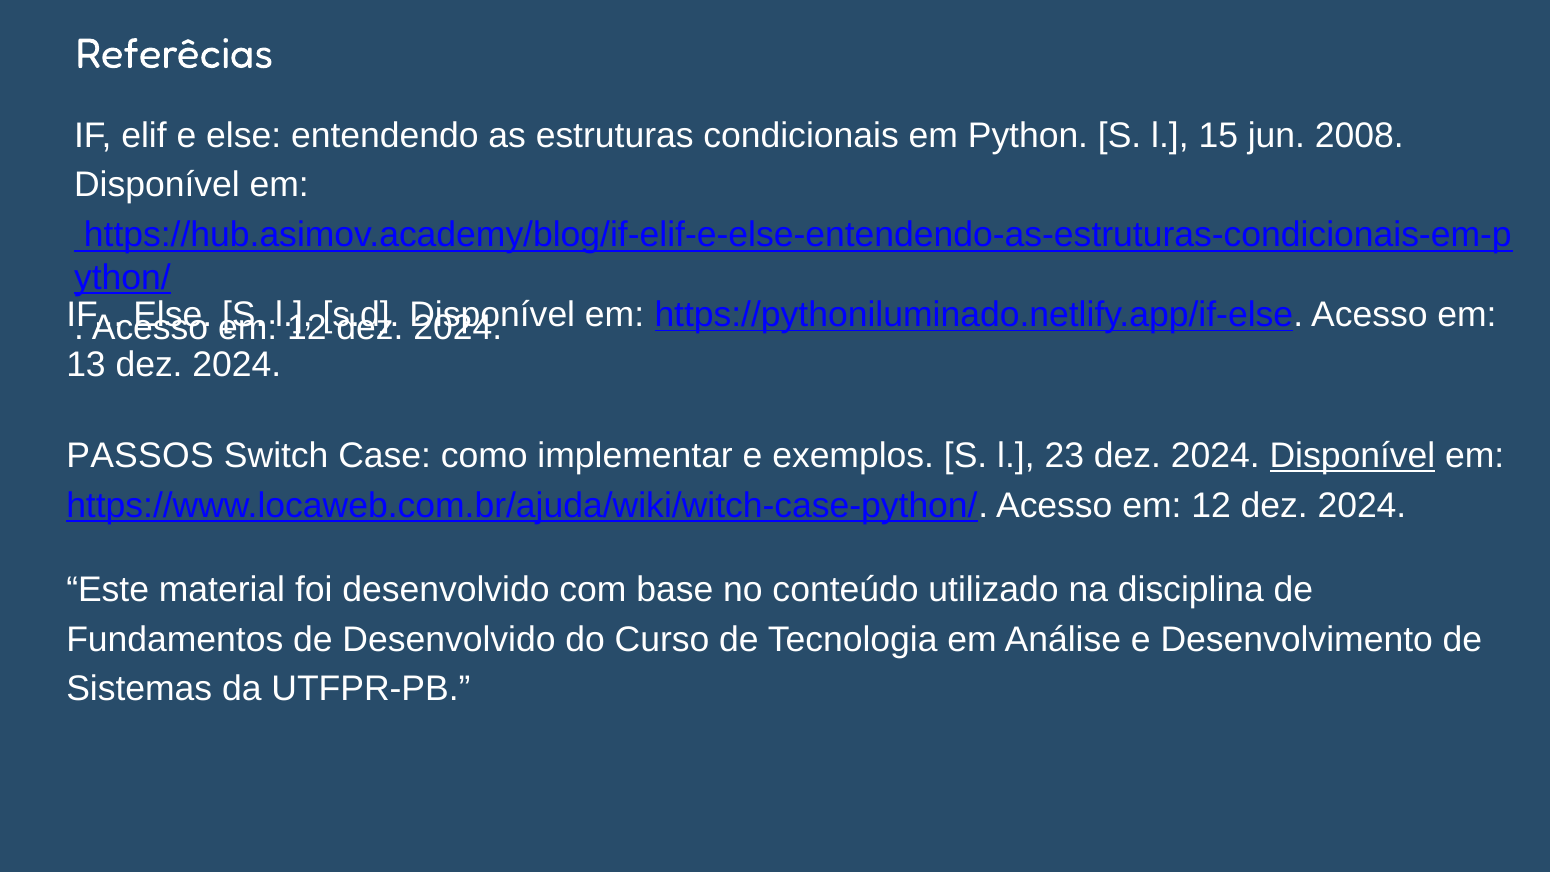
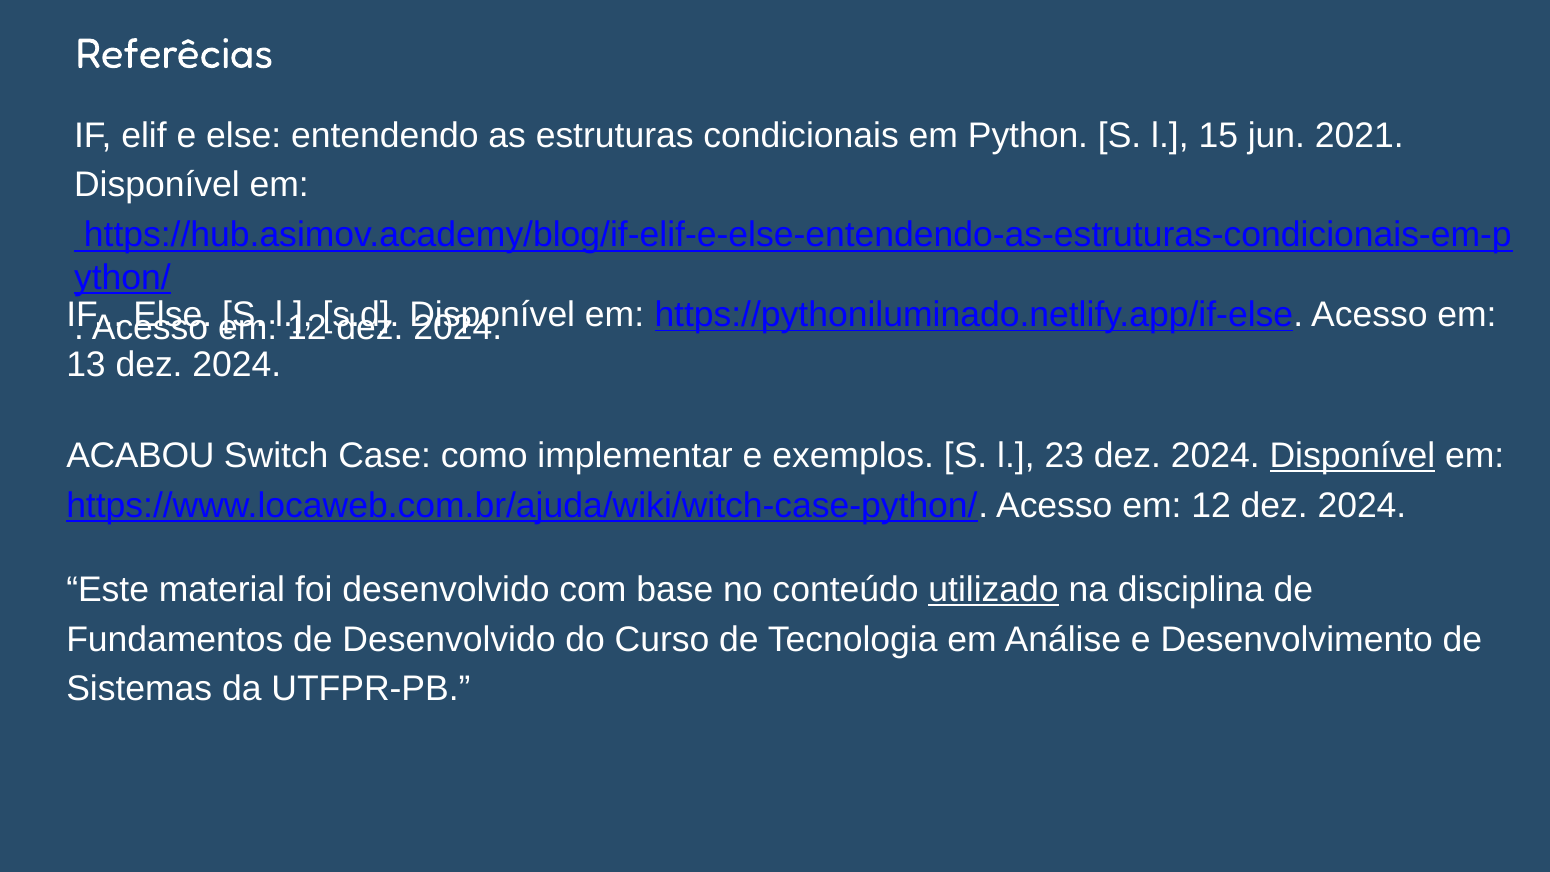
2008: 2008 -> 2021
PASSOS: PASSOS -> ACABOU
utilizado underline: none -> present
